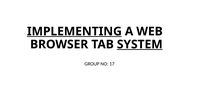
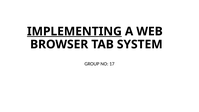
SYSTEM underline: present -> none
